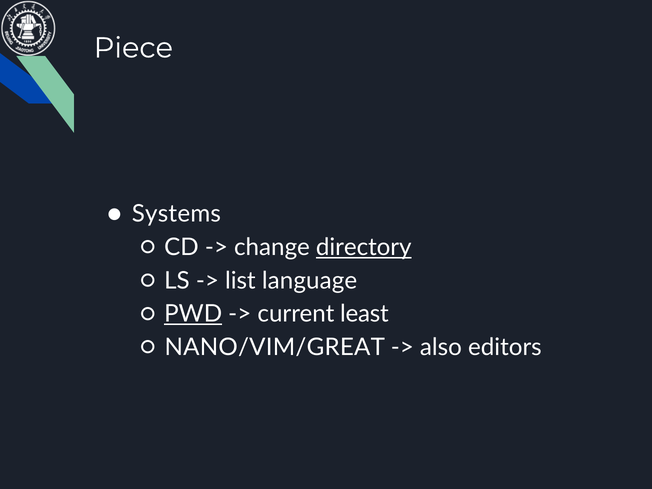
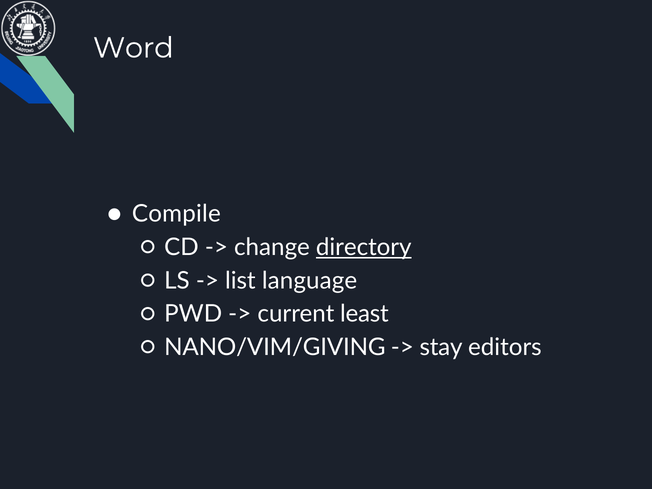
Piece: Piece -> Word
Systems: Systems -> Compile
PWD underline: present -> none
NANO/VIM/GREAT: NANO/VIM/GREAT -> NANO/VIM/GIVING
also: also -> stay
